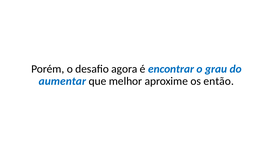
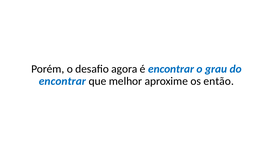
aumentar at (62, 81): aumentar -> encontrar
